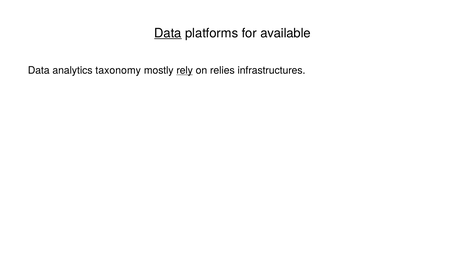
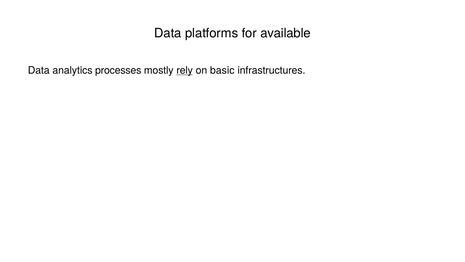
Data at (168, 33) underline: present -> none
taxonomy: taxonomy -> processes
relies: relies -> basic
